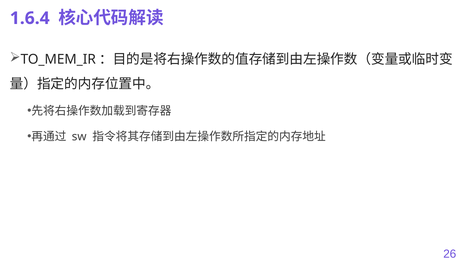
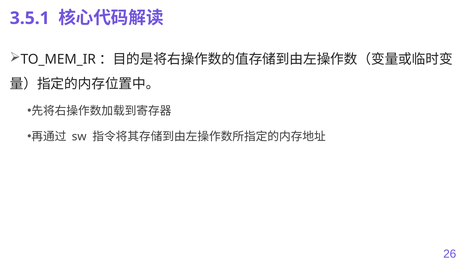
1.6.4: 1.6.4 -> 3.5.1
